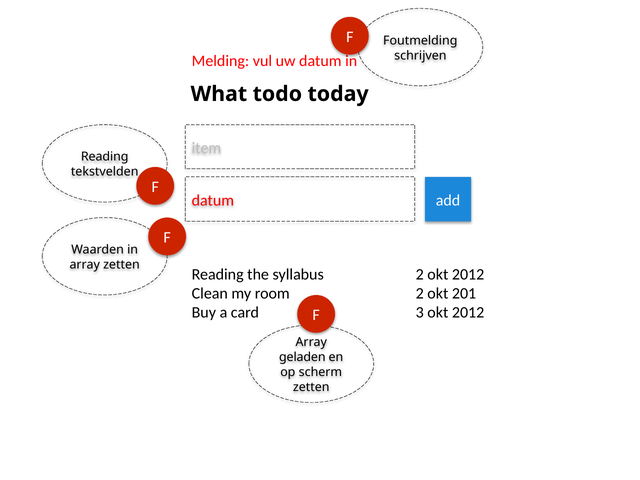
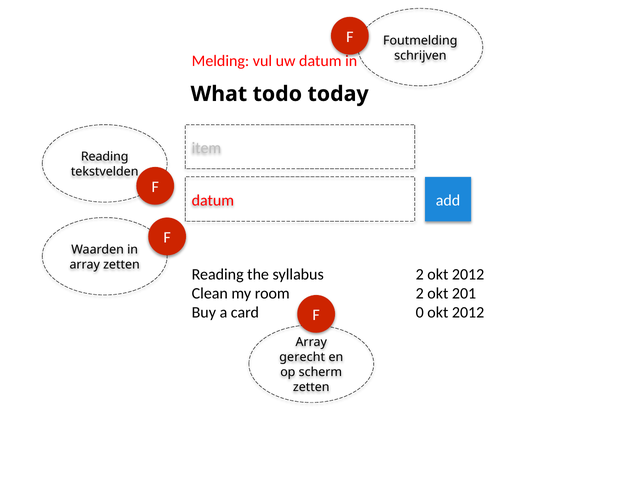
3: 3 -> 0
geladen: geladen -> gerecht
